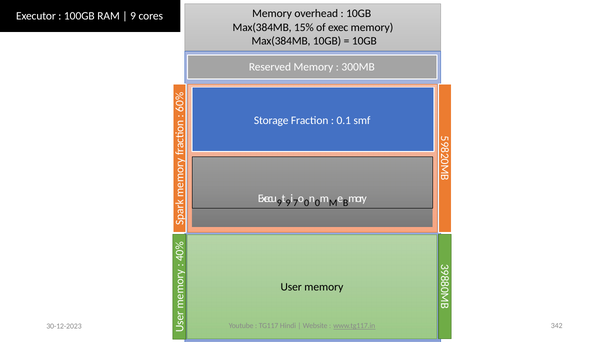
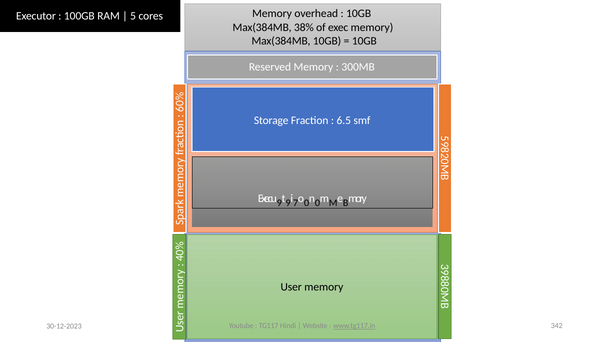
9 at (133, 16): 9 -> 5
15%: 15% -> 38%
0.1: 0.1 -> 6.5
